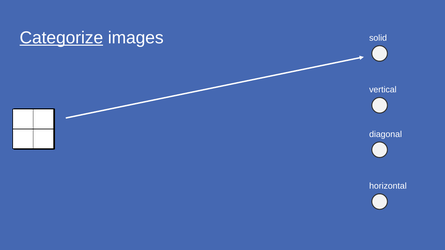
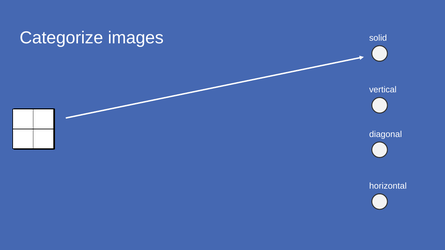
Categorize underline: present -> none
